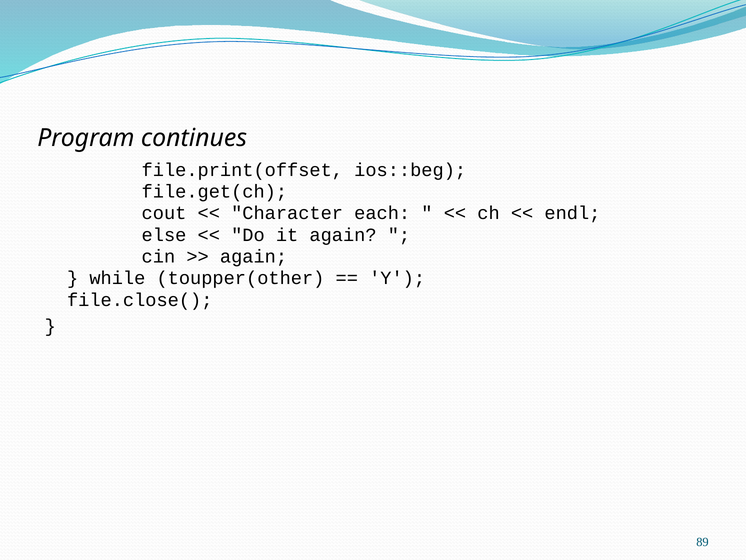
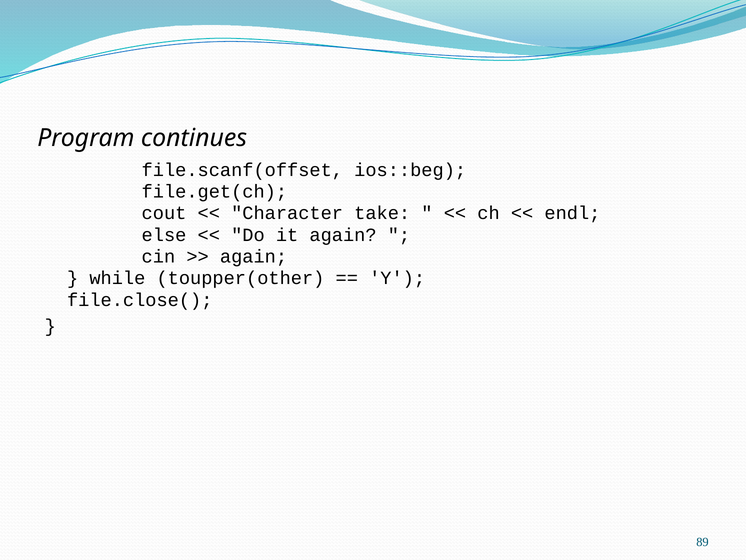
file.print(offset: file.print(offset -> file.scanf(offset
each: each -> take
